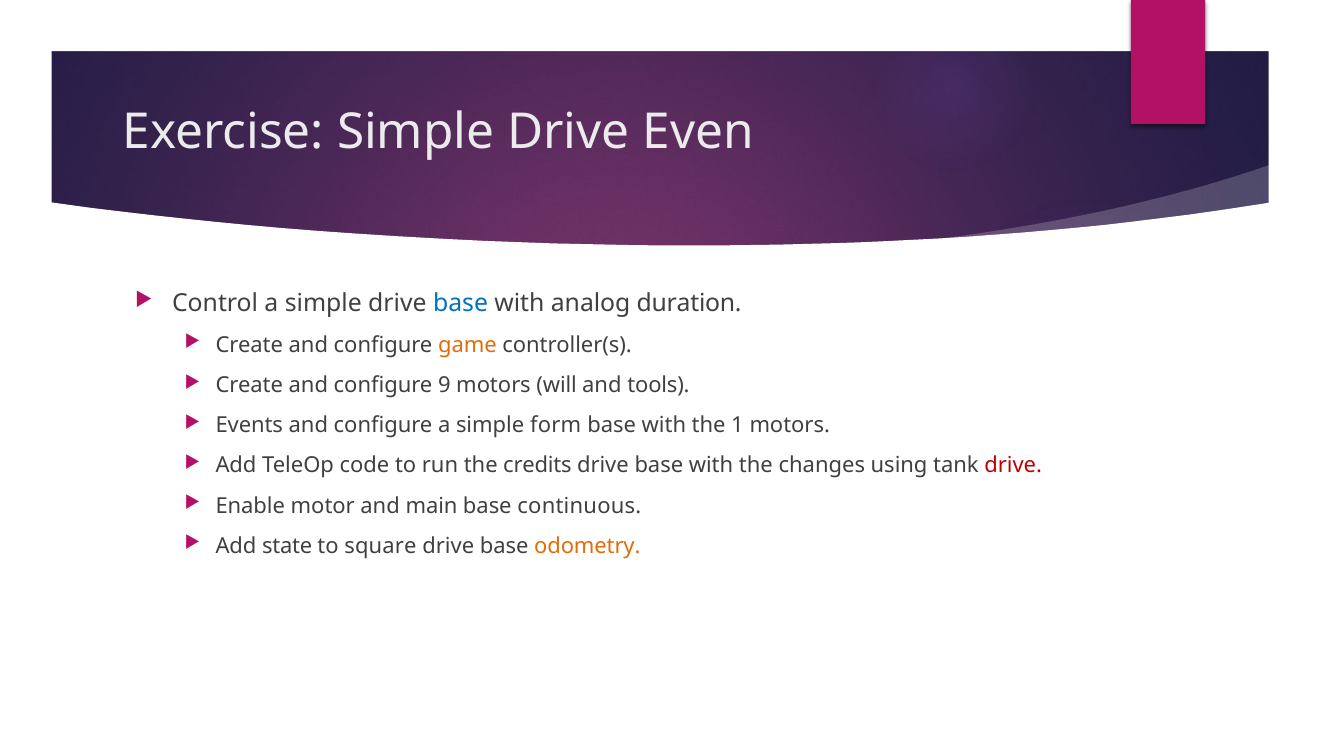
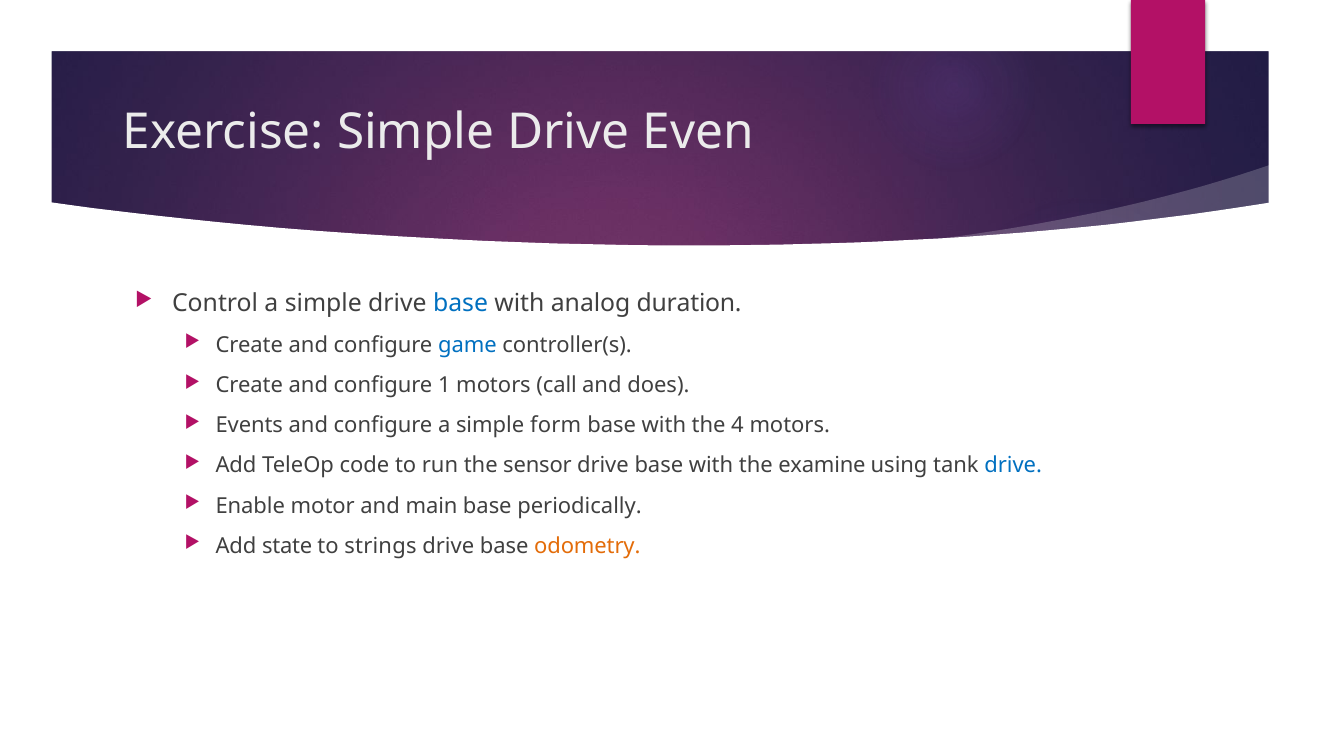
game colour: orange -> blue
9: 9 -> 1
will: will -> call
tools: tools -> does
1: 1 -> 4
credits: credits -> sensor
changes: changes -> examine
drive at (1013, 466) colour: red -> blue
continuous: continuous -> periodically
square: square -> strings
